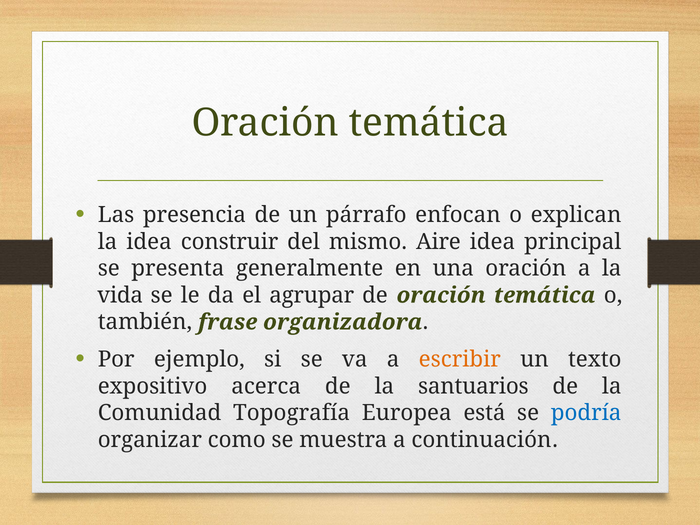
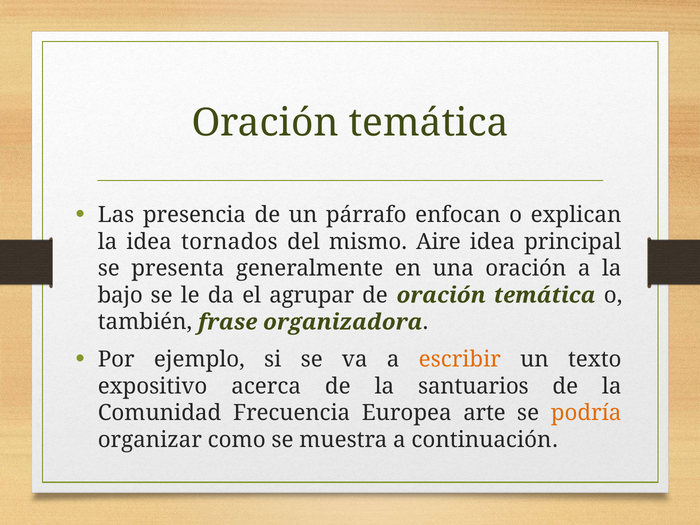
construir: construir -> tornados
vida: vida -> bajo
Topografía: Topografía -> Frecuencia
está: está -> arte
podría colour: blue -> orange
